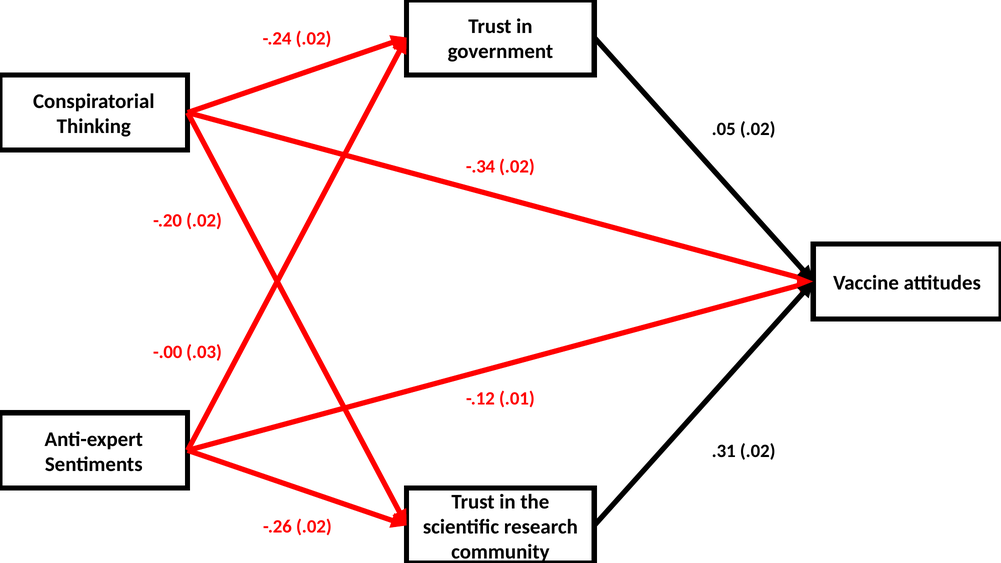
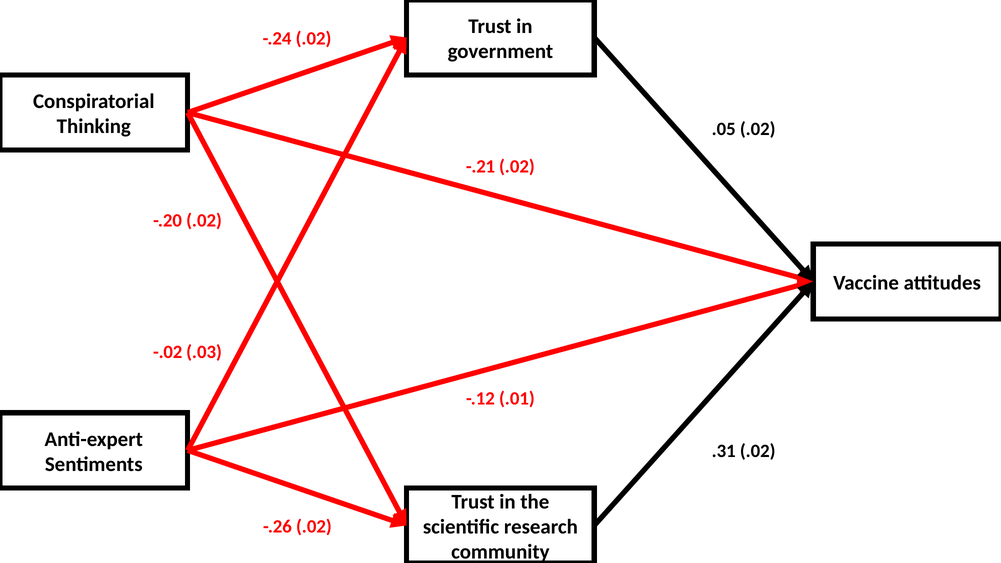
-.34: -.34 -> -.21
-.00: -.00 -> -.02
